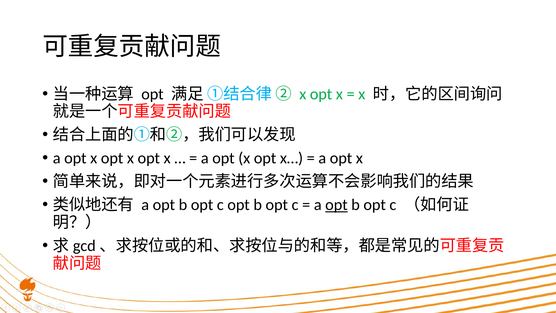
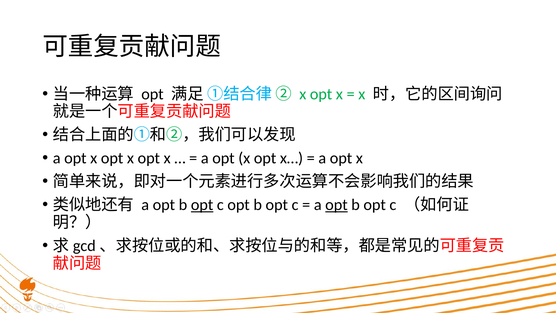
opt at (202, 205) underline: none -> present
